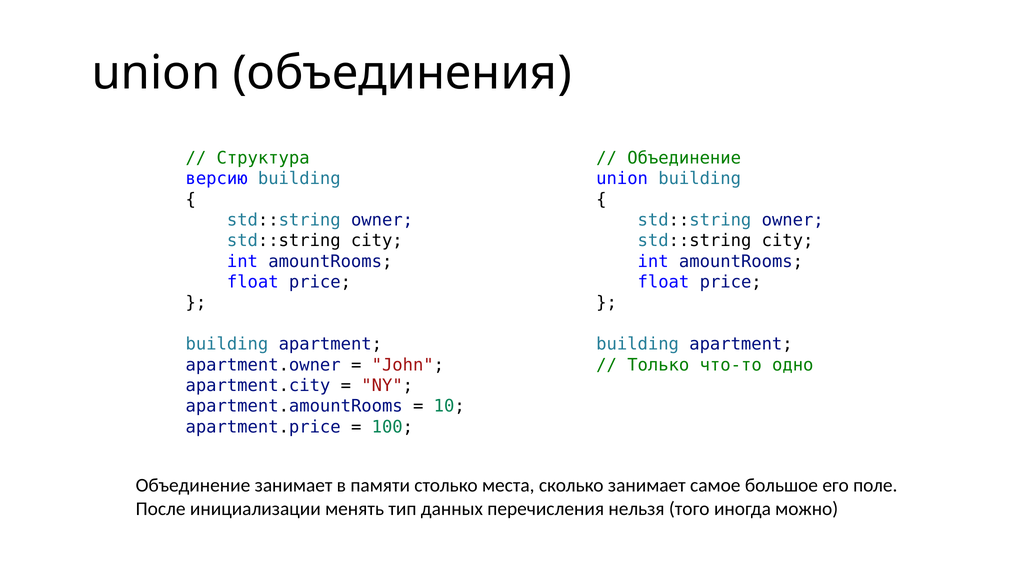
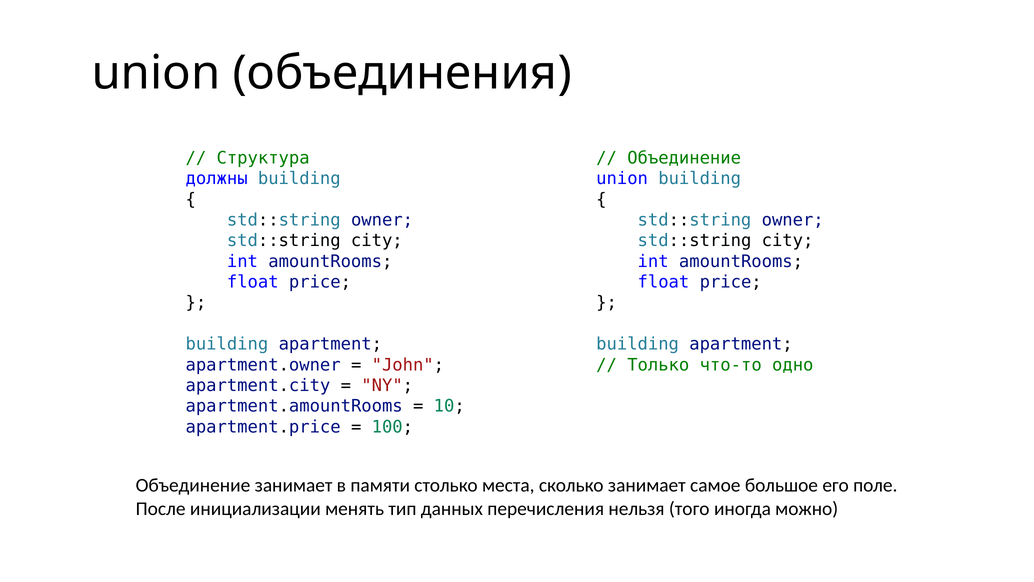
версию: версию -> должны
